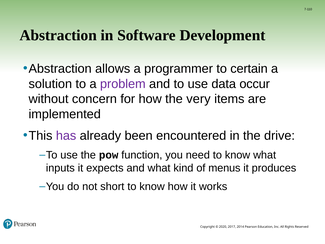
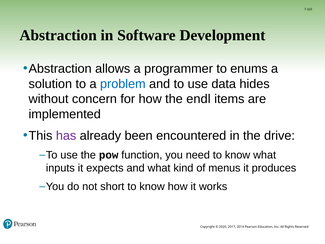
certain: certain -> enums
problem colour: purple -> blue
occur: occur -> hides
very: very -> endl
